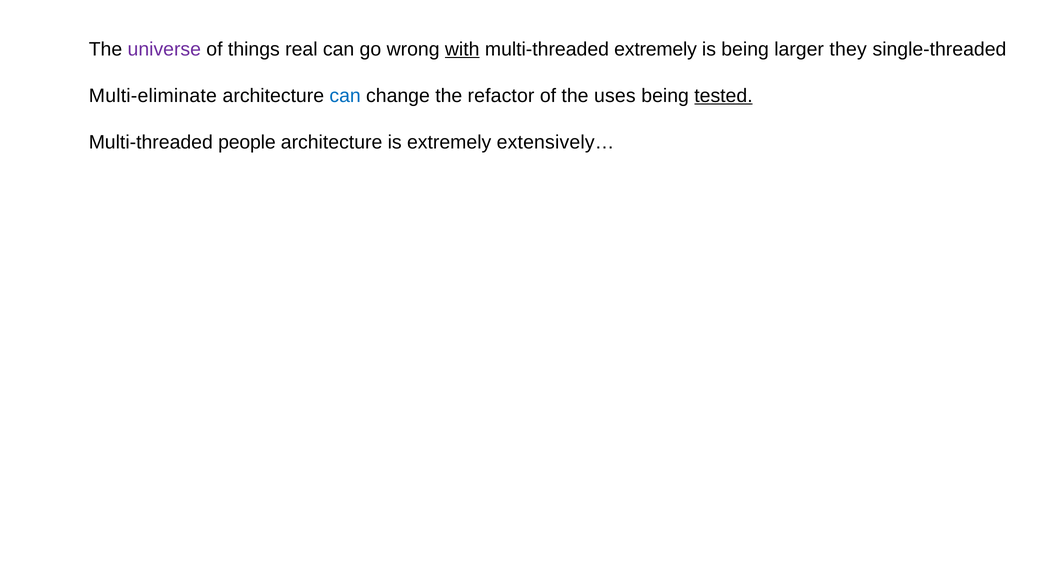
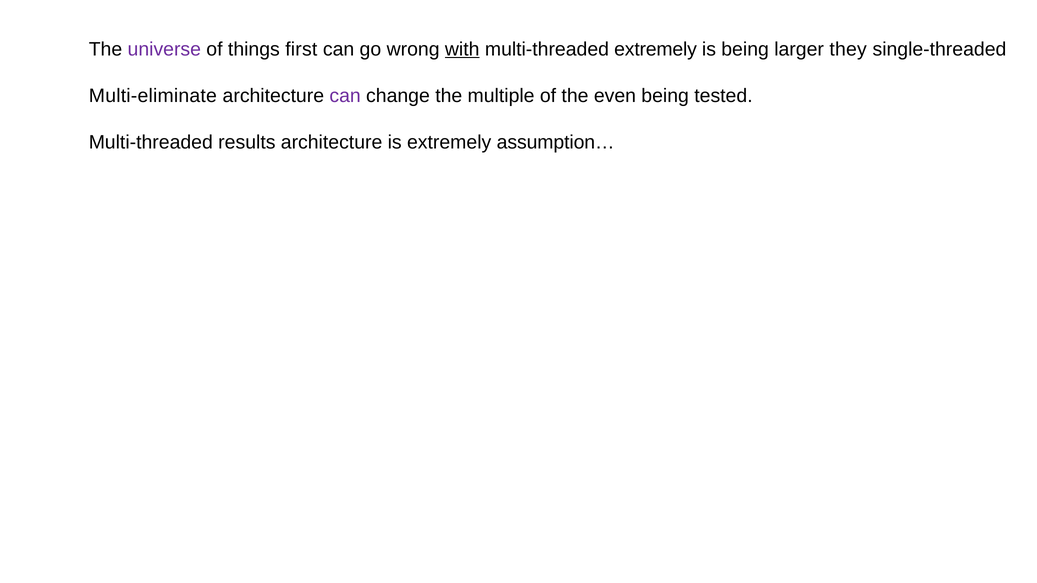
real: real -> first
can at (345, 96) colour: blue -> purple
refactor: refactor -> multiple
uses: uses -> even
tested underline: present -> none
people: people -> results
extensively…: extensively… -> assumption…
